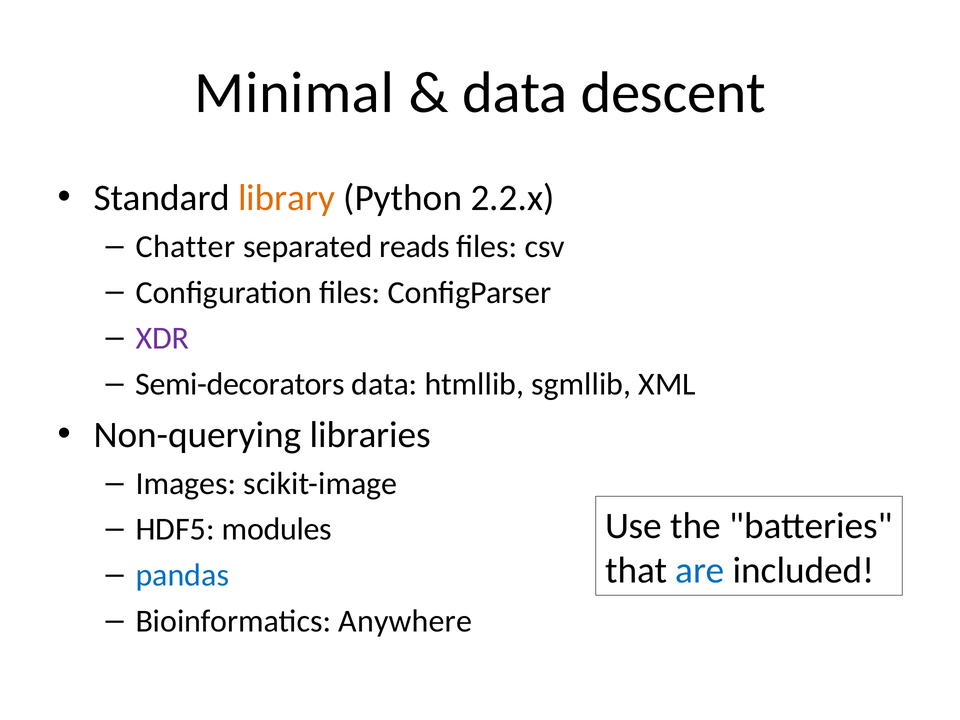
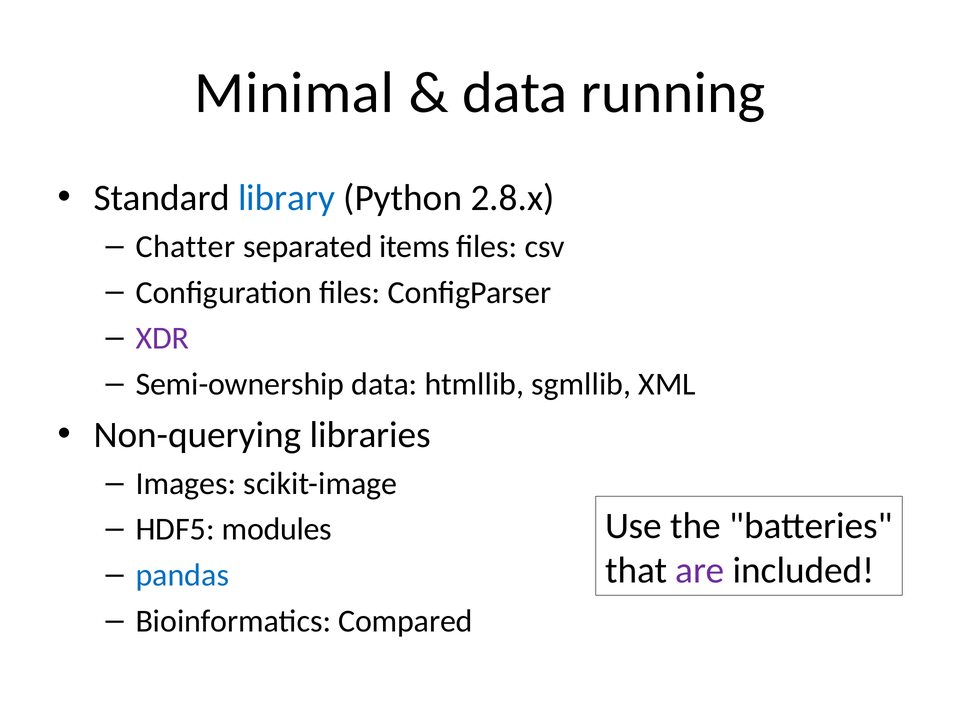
descent: descent -> running
library colour: orange -> blue
2.2.x: 2.2.x -> 2.8.x
reads: reads -> items
Semi-decorators: Semi-decorators -> Semi-ownership
are colour: blue -> purple
Anywhere: Anywhere -> Compared
